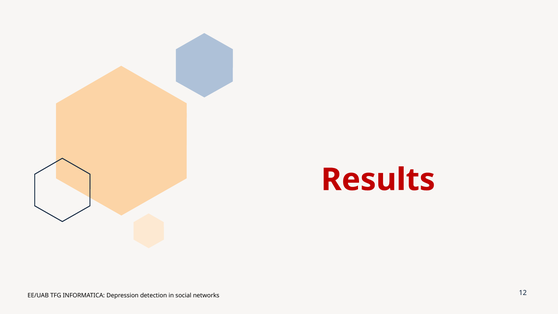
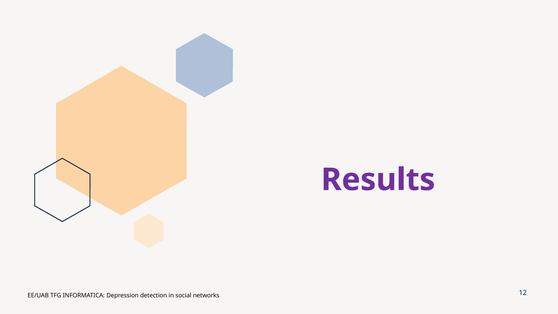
Results colour: red -> purple
